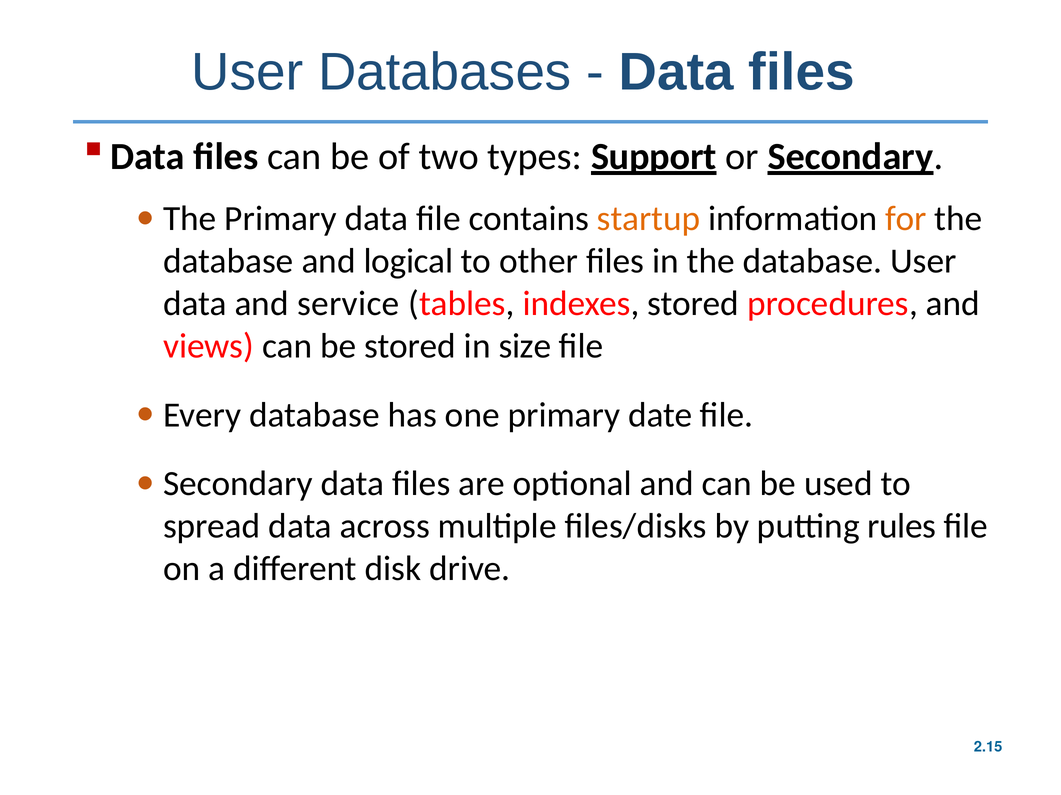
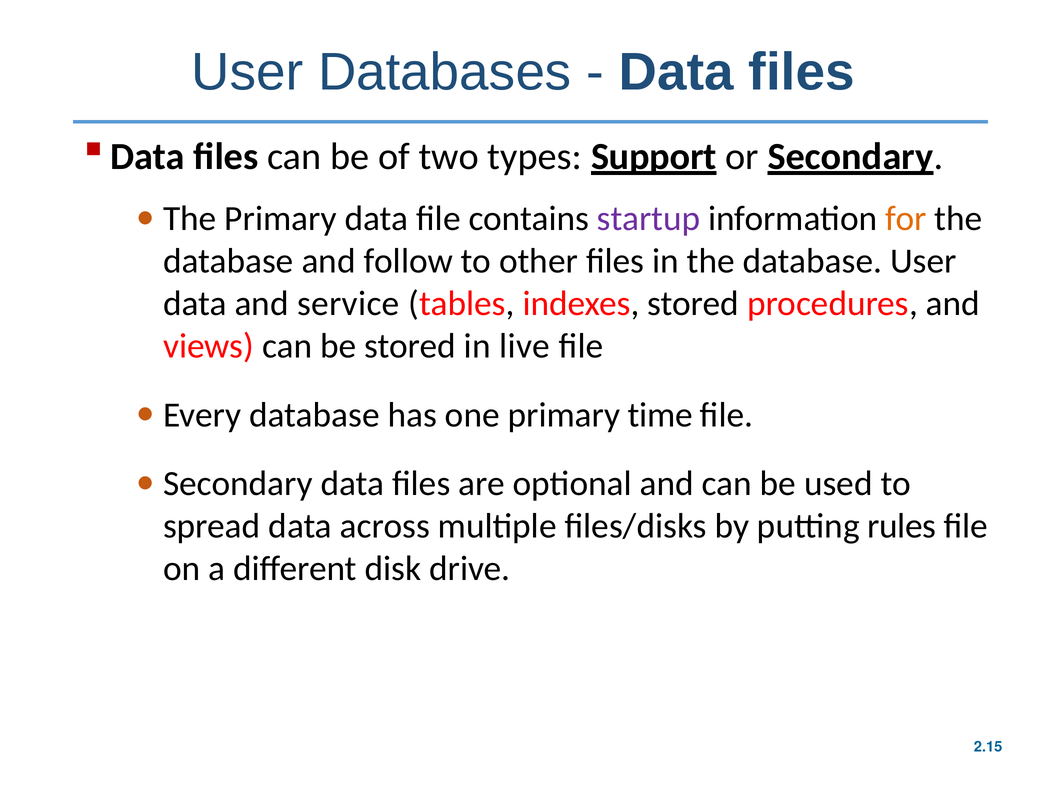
startup colour: orange -> purple
logical: logical -> follow
size: size -> live
date: date -> time
